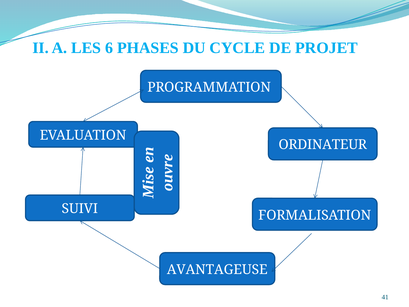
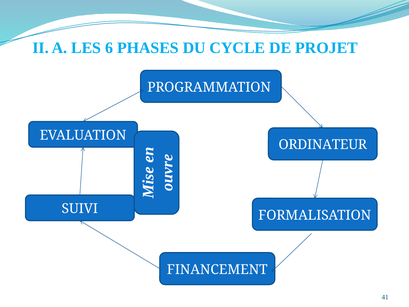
AVANTAGEUSE: AVANTAGEUSE -> FINANCEMENT
